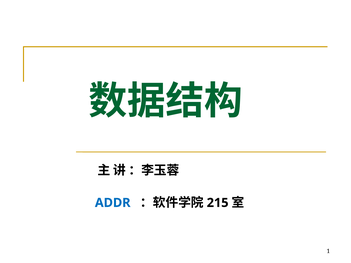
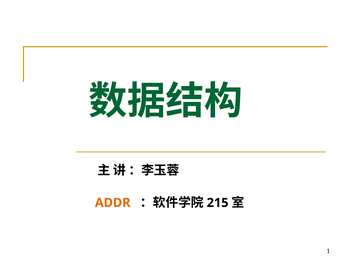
ADDR colour: blue -> orange
